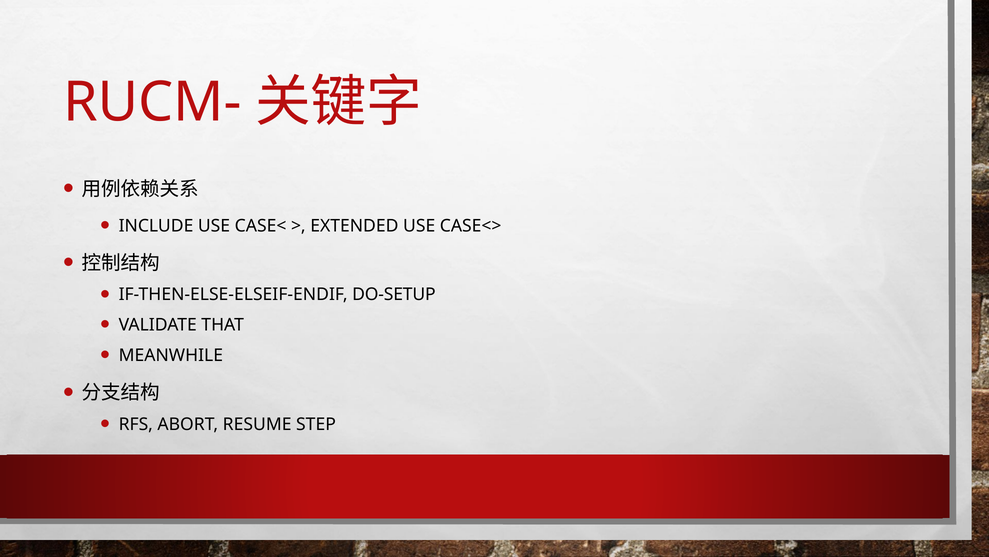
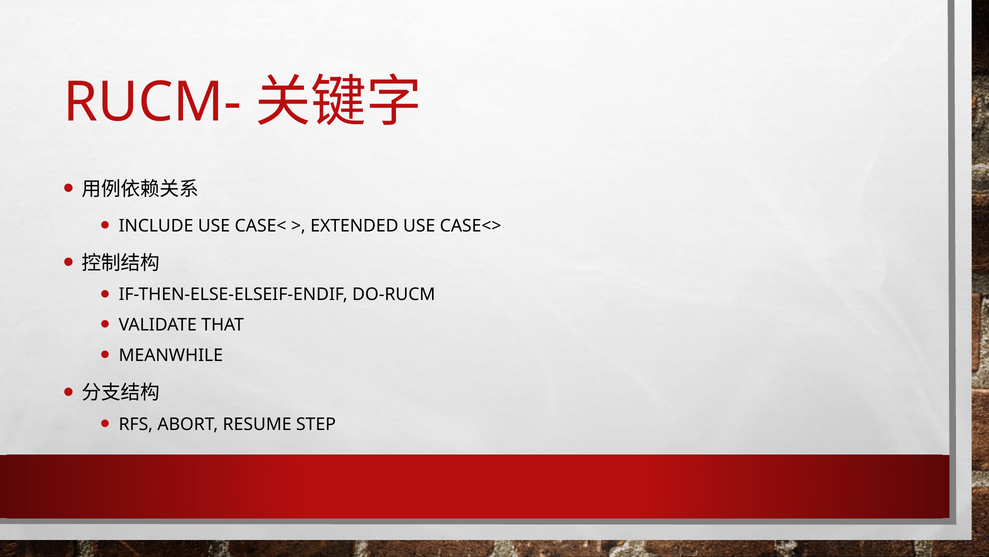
DO-SETUP: DO-SETUP -> DO-RUCM
